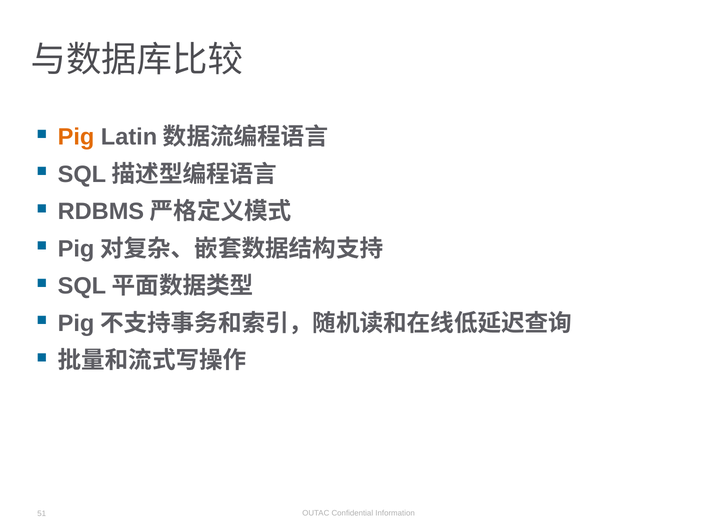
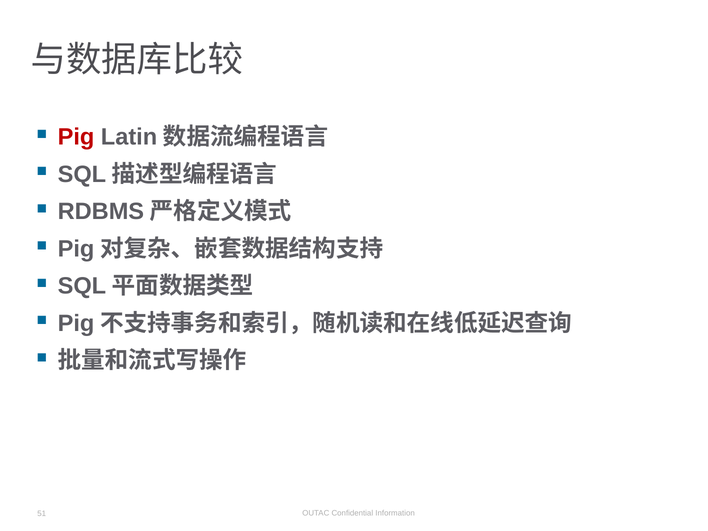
Pig colour: orange -> red
